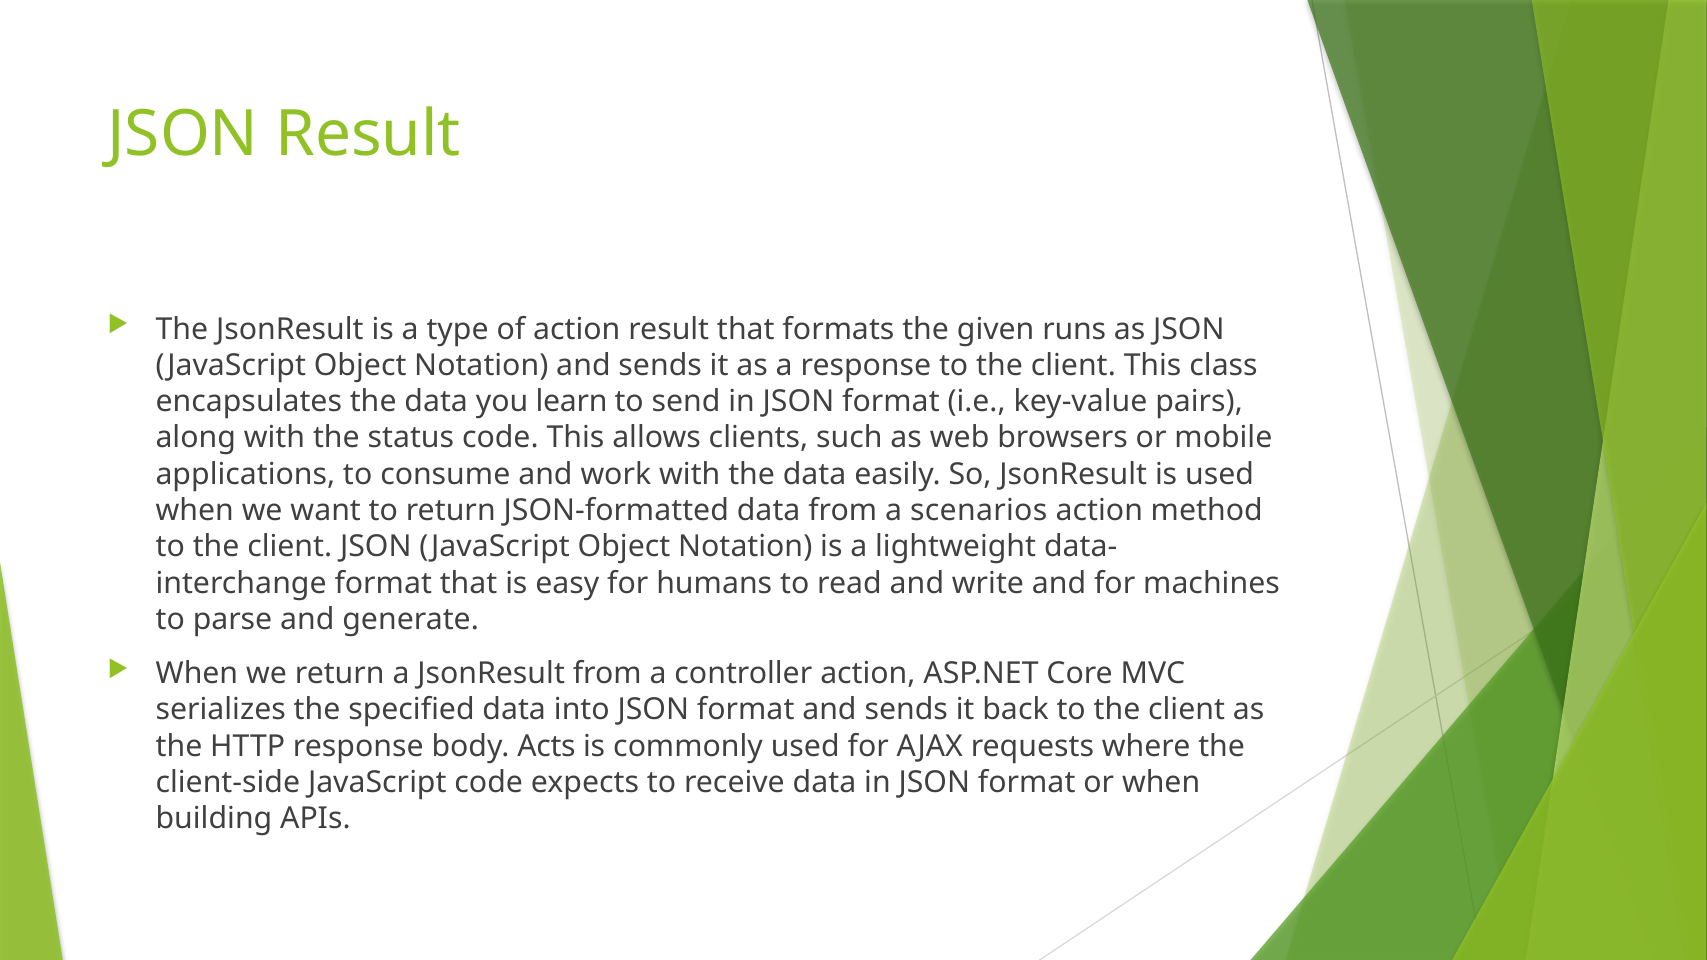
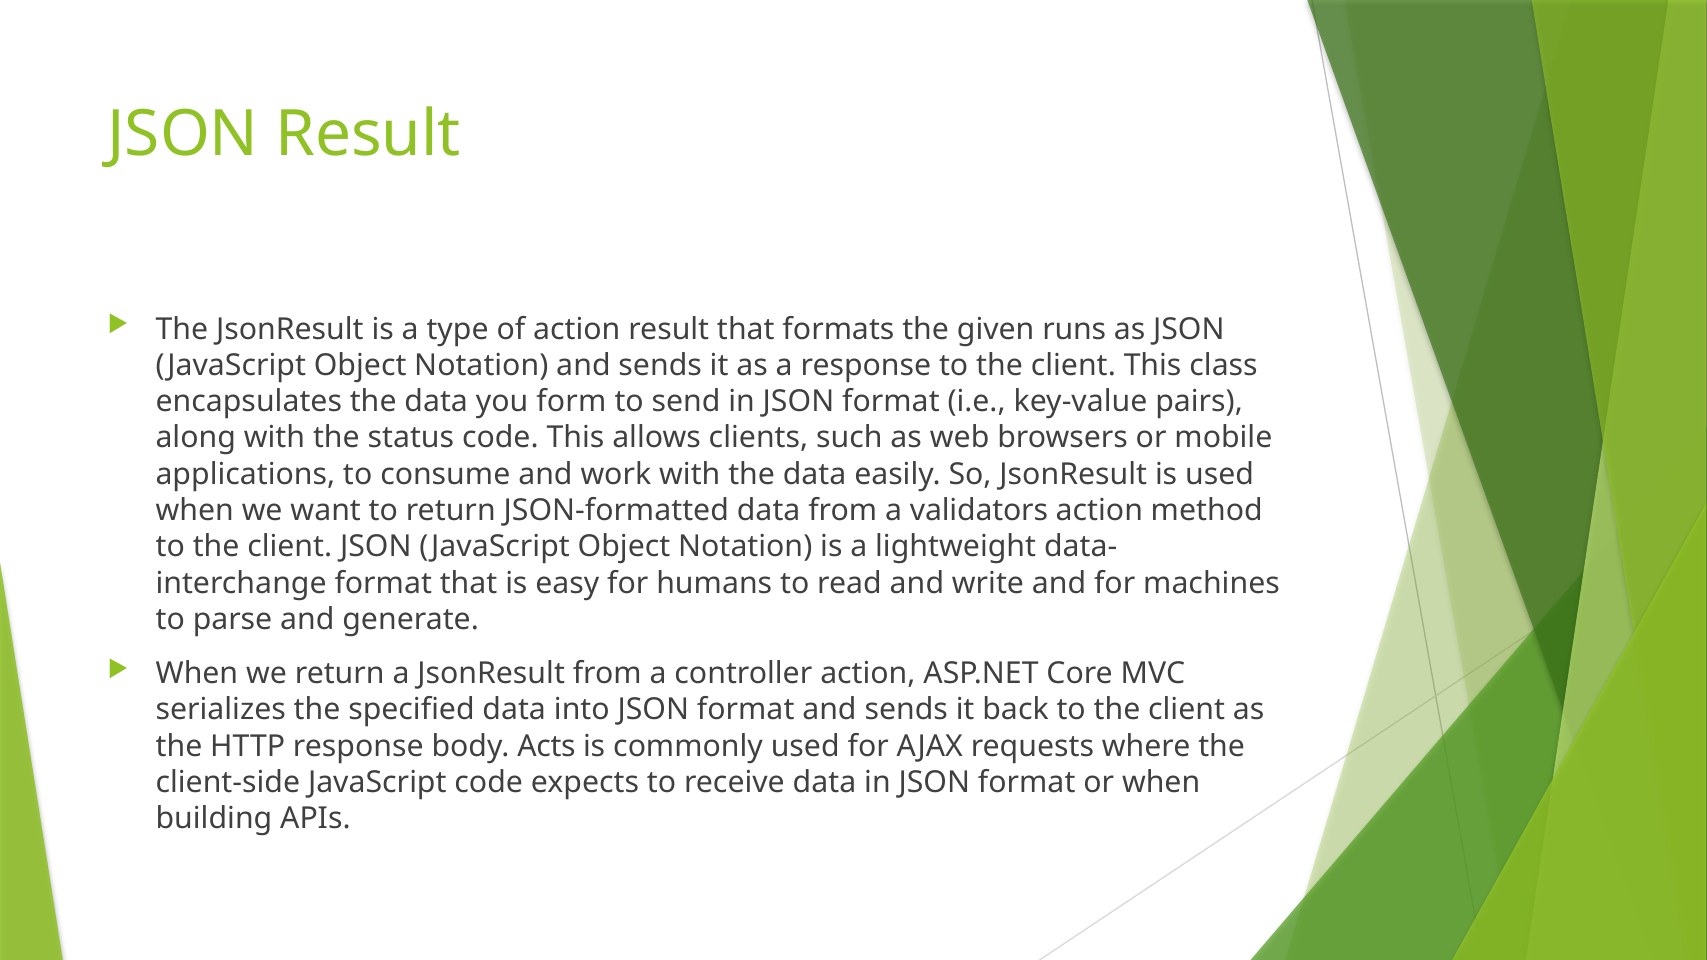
learn: learn -> form
scenarios: scenarios -> validators
